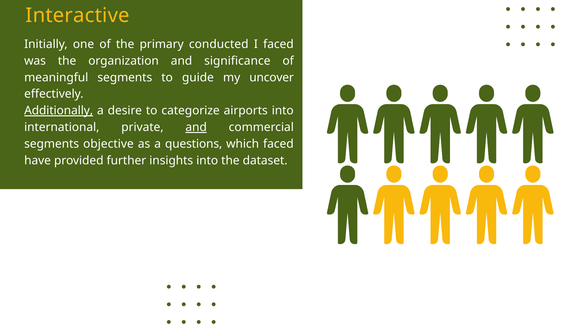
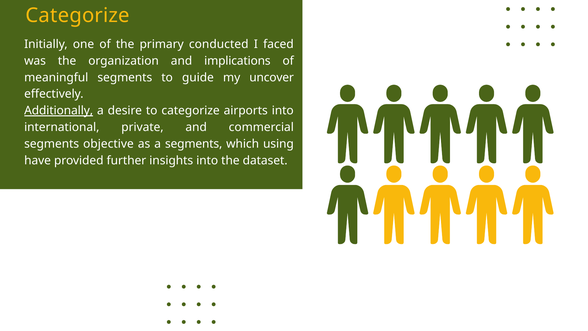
Interactive at (78, 15): Interactive -> Categorize
significance: significance -> implications
and at (196, 127) underline: present -> none
a questions: questions -> segments
which faced: faced -> using
